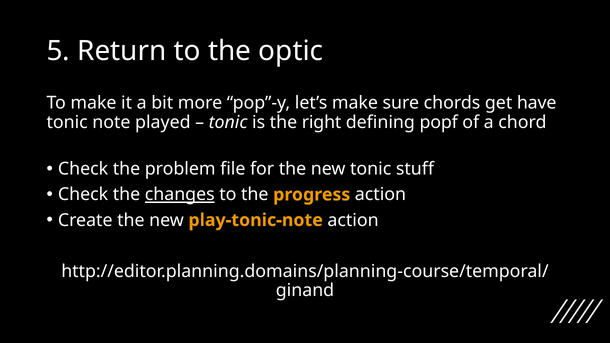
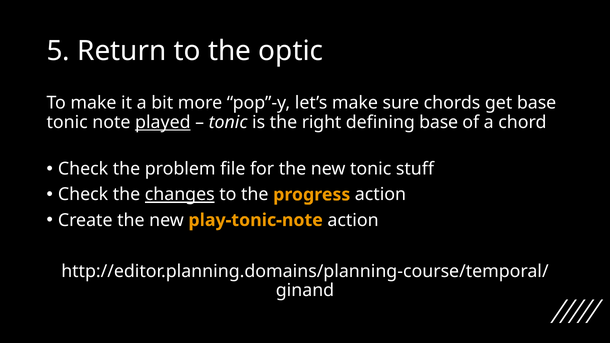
get have: have -> base
played underline: none -> present
defining popf: popf -> base
